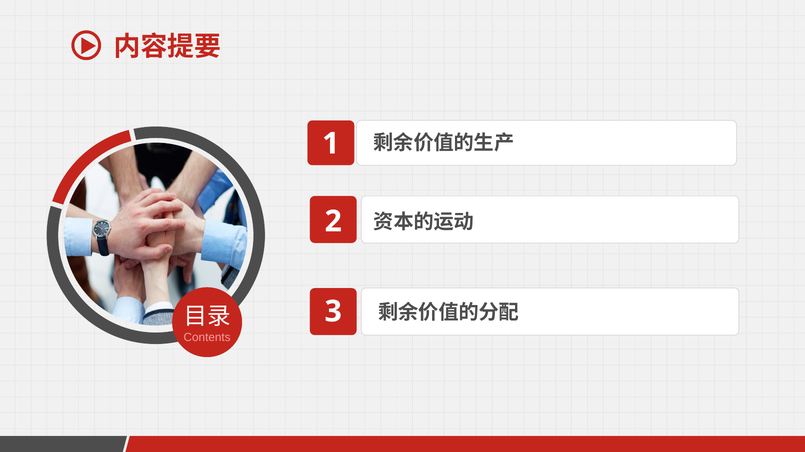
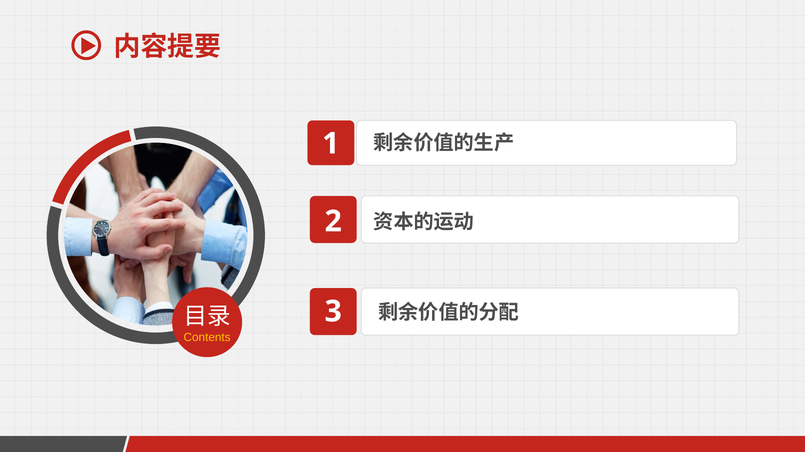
Contents colour: pink -> yellow
